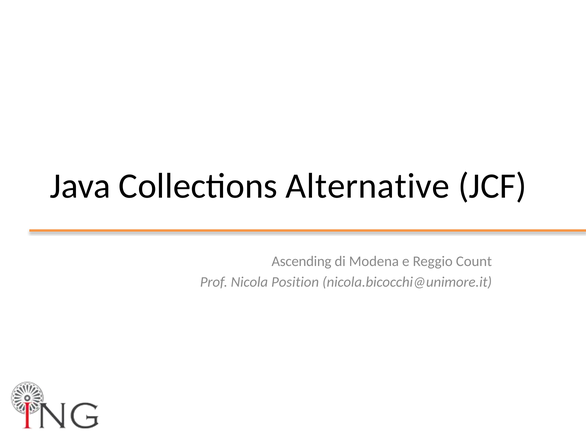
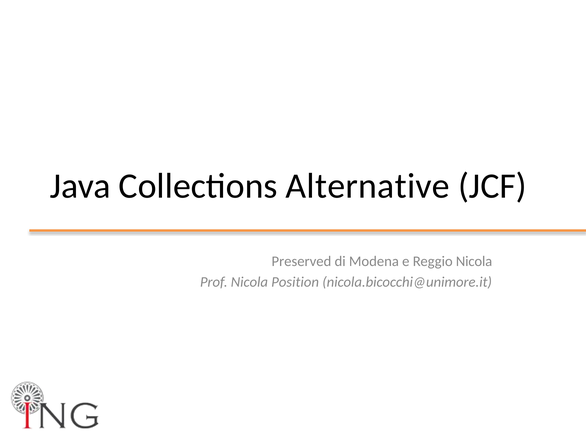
Ascending: Ascending -> Preserved
Reggio Count: Count -> Nicola
